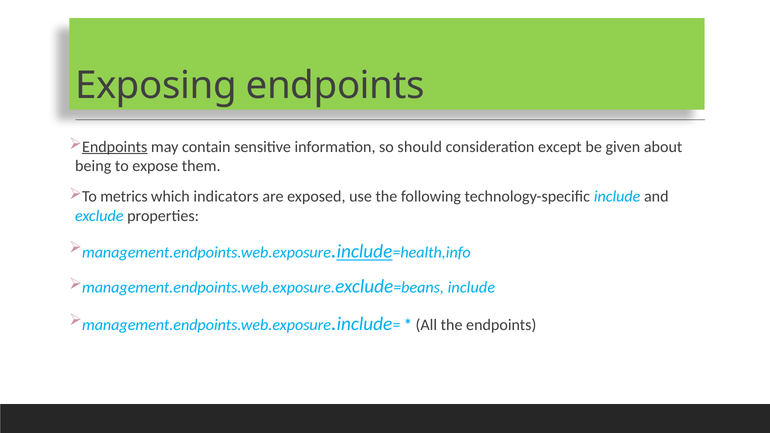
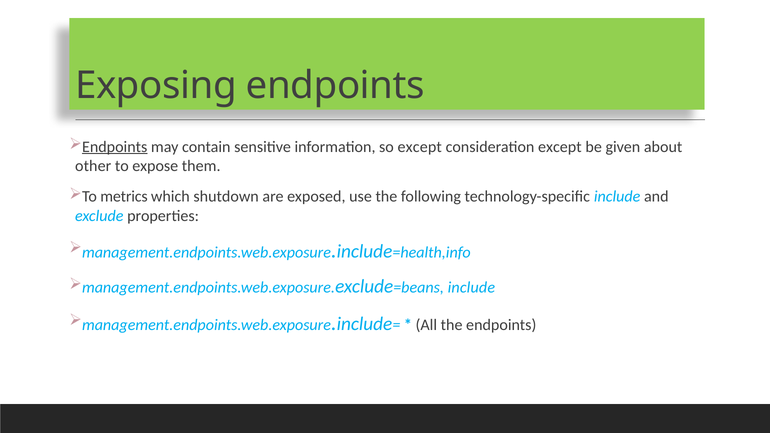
so should: should -> except
being: being -> other
indicators: indicators -> shutdown
include at (364, 252) underline: present -> none
